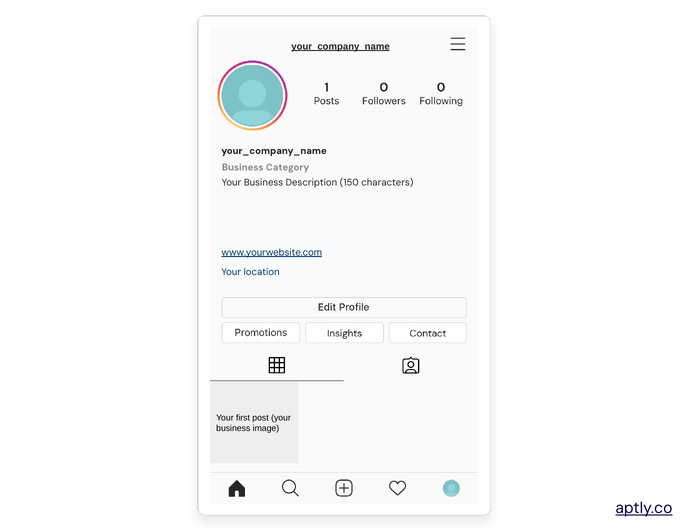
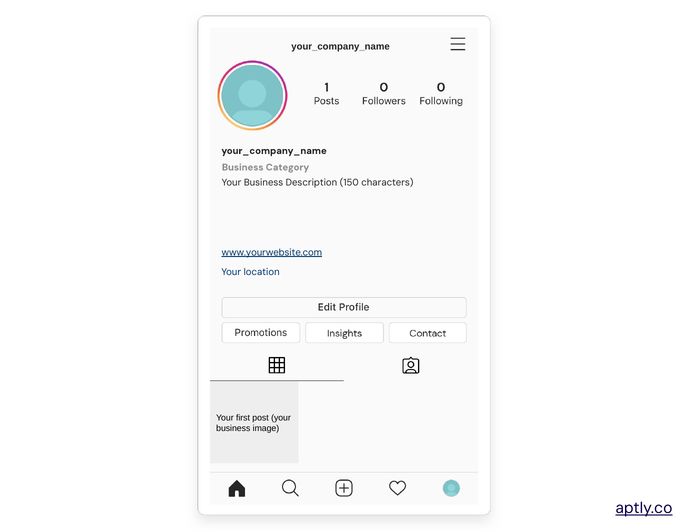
your_company_name at (341, 46) underline: present -> none
